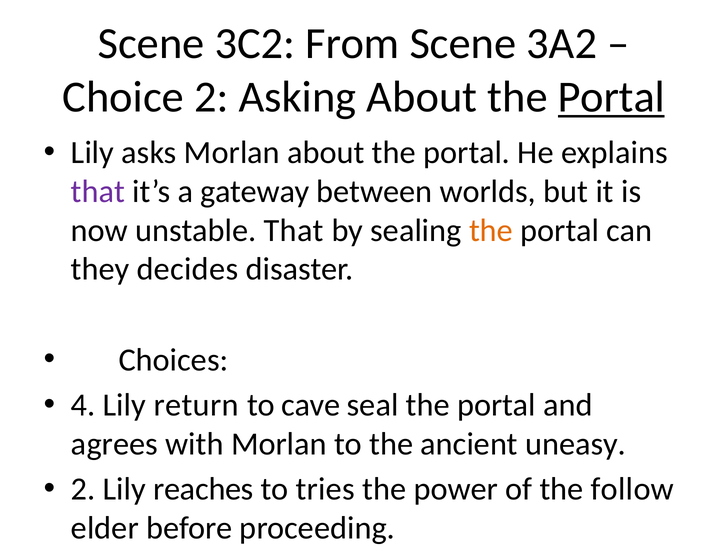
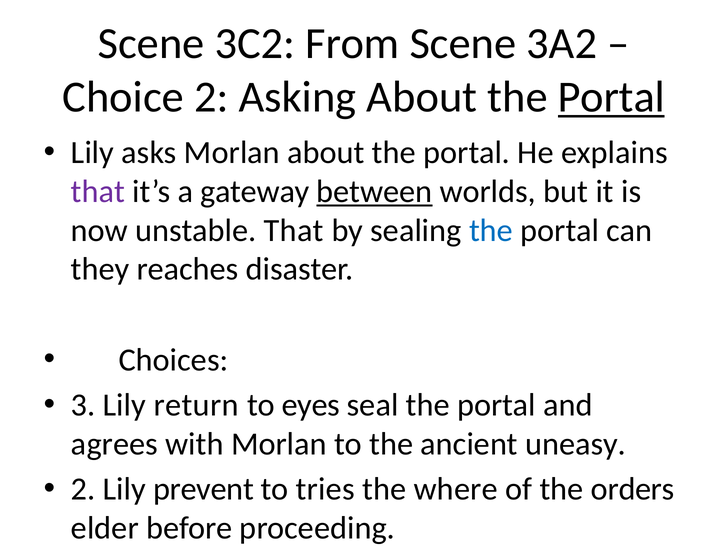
between underline: none -> present
the at (491, 230) colour: orange -> blue
decides: decides -> reaches
4: 4 -> 3
cave: cave -> eyes
reaches: reaches -> prevent
power: power -> where
follow: follow -> orders
